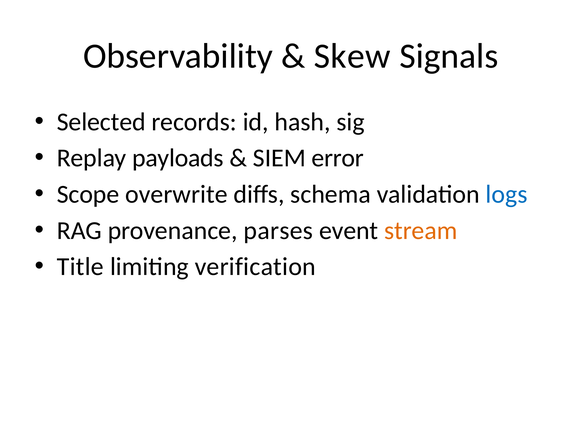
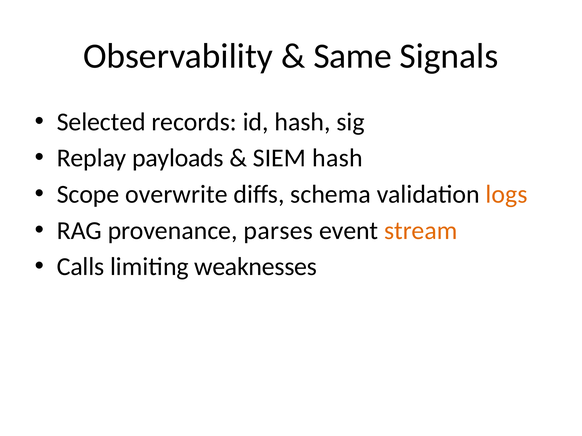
Skew: Skew -> Same
SIEM error: error -> hash
logs colour: blue -> orange
Title: Title -> Calls
verification: verification -> weaknesses
